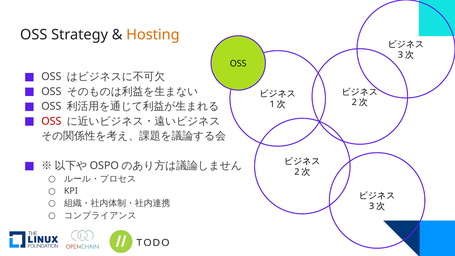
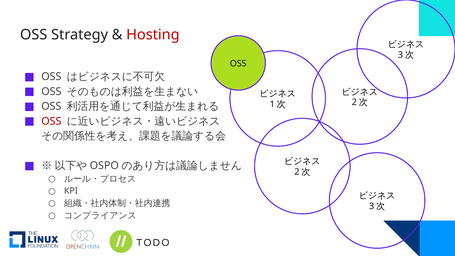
Hosting colour: orange -> red
